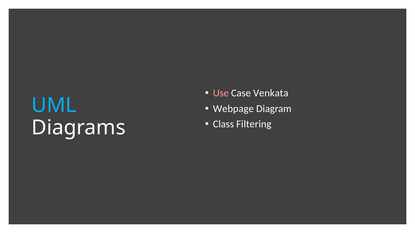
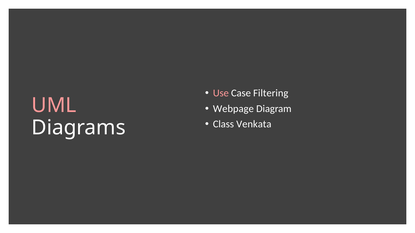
Venkata: Venkata -> Filtering
UML colour: light blue -> pink
Filtering: Filtering -> Venkata
